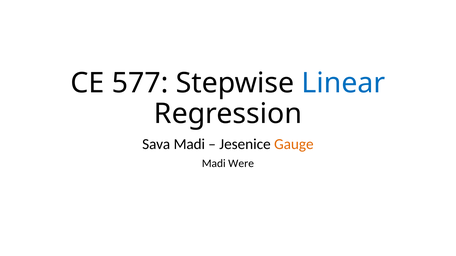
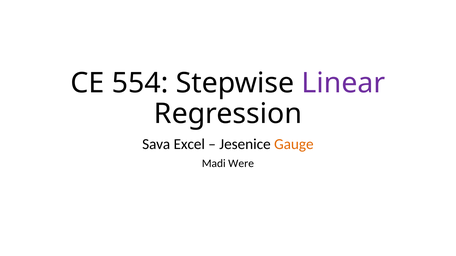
577: 577 -> 554
Linear colour: blue -> purple
Sava Madi: Madi -> Excel
